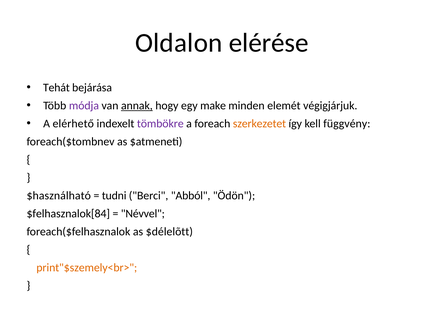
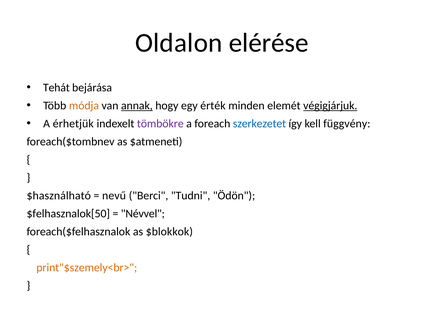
módja colour: purple -> orange
make: make -> érték
végigjárjuk underline: none -> present
elérhető: elérhető -> érhetjük
szerkezetet colour: orange -> blue
tudni: tudni -> nevű
Abból: Abból -> Tudni
$felhasznalok[84: $felhasznalok[84 -> $felhasznalok[50
$délelõtt: $délelõtt -> $blokkok
